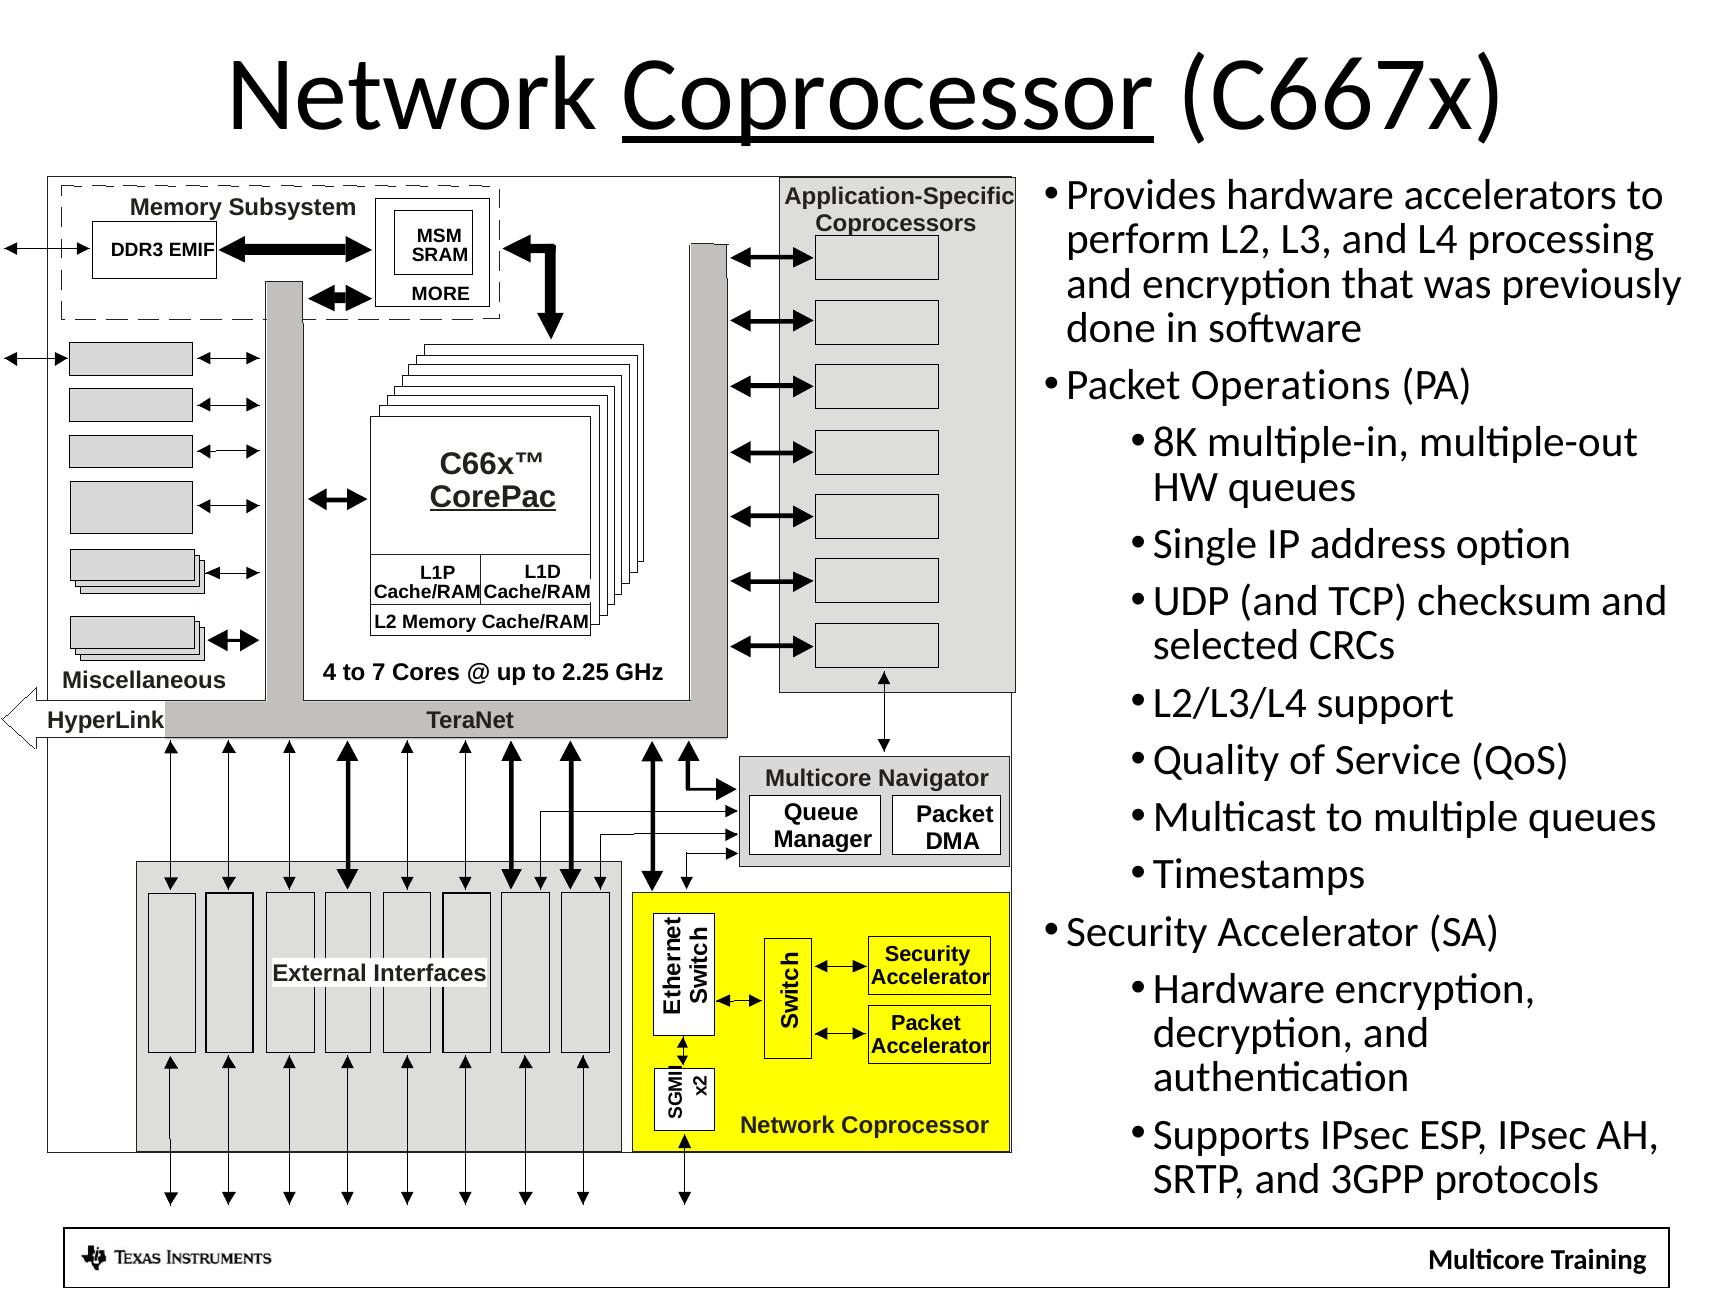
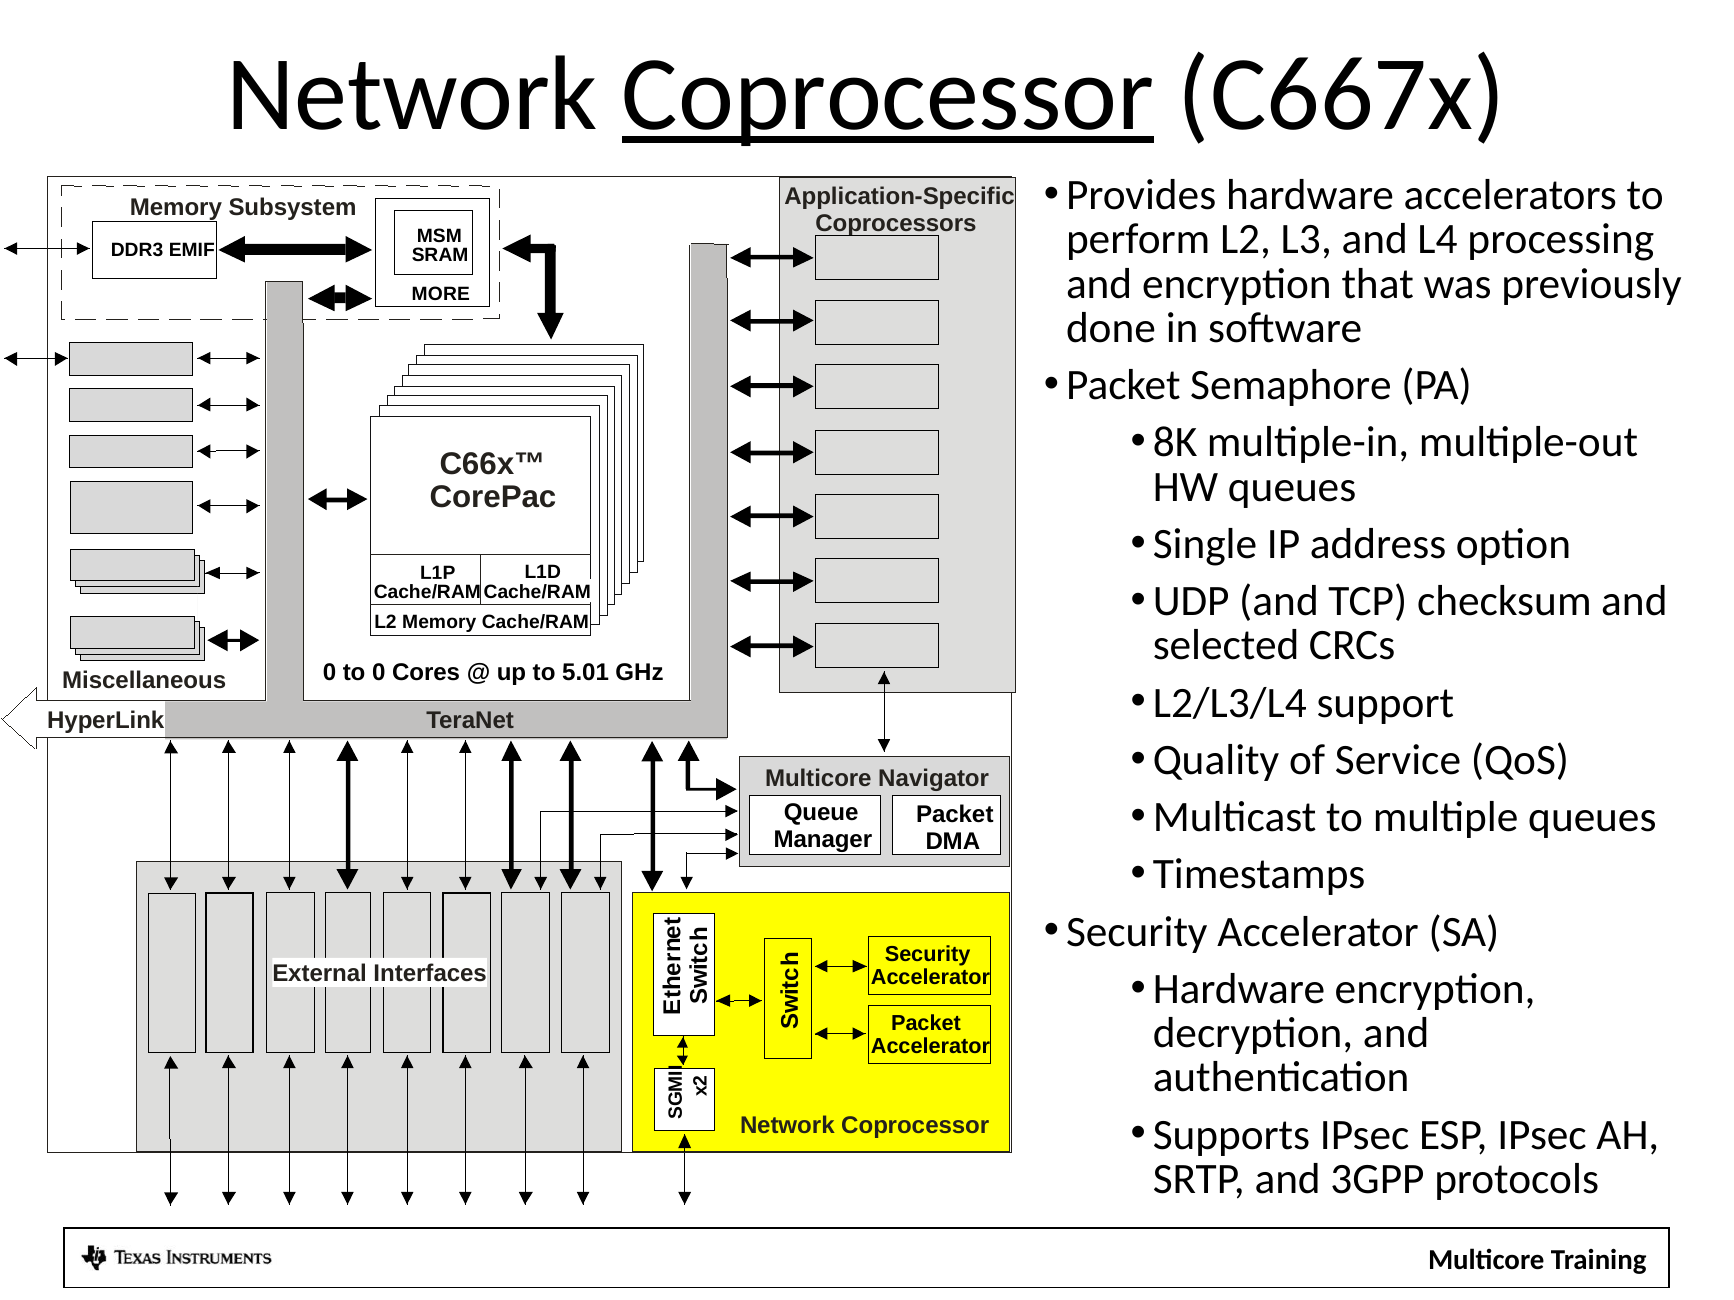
Operations: Operations -> Semaphore
CorePac underline: present -> none
Miscellaneous 4: 4 -> 0
to 7: 7 -> 0
2.25: 2.25 -> 5.01
